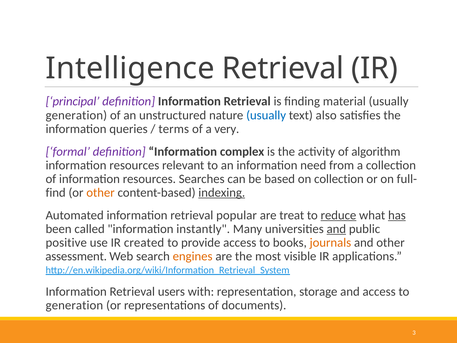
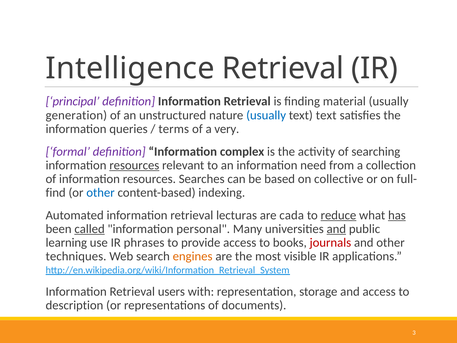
text also: also -> text
algorithm: algorithm -> searching
resources at (134, 165) underline: none -> present
on collection: collection -> collective
other at (101, 192) colour: orange -> blue
indexing underline: present -> none
popular: popular -> lecturas
treat: treat -> cada
called underline: none -> present
instantly: instantly -> personal
positive: positive -> learning
created: created -> phrases
journals colour: orange -> red
assessment: assessment -> techniques
generation at (74, 305): generation -> description
